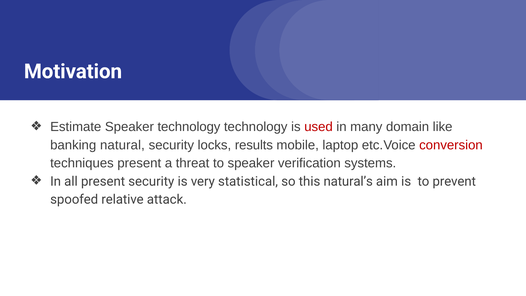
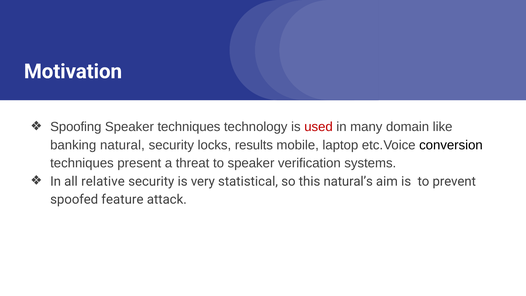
Estimate: Estimate -> Spoofing
Speaker technology: technology -> techniques
conversion colour: red -> black
all present: present -> relative
relative: relative -> feature
